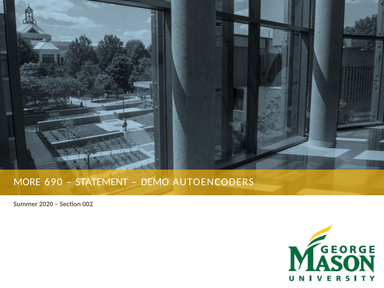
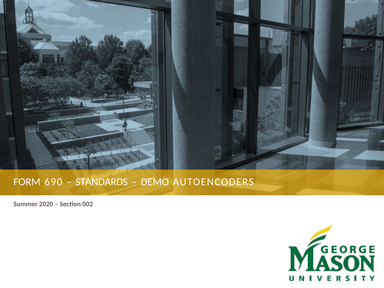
MORE: MORE -> FORM
STATEMENT: STATEMENT -> STANDARDS
